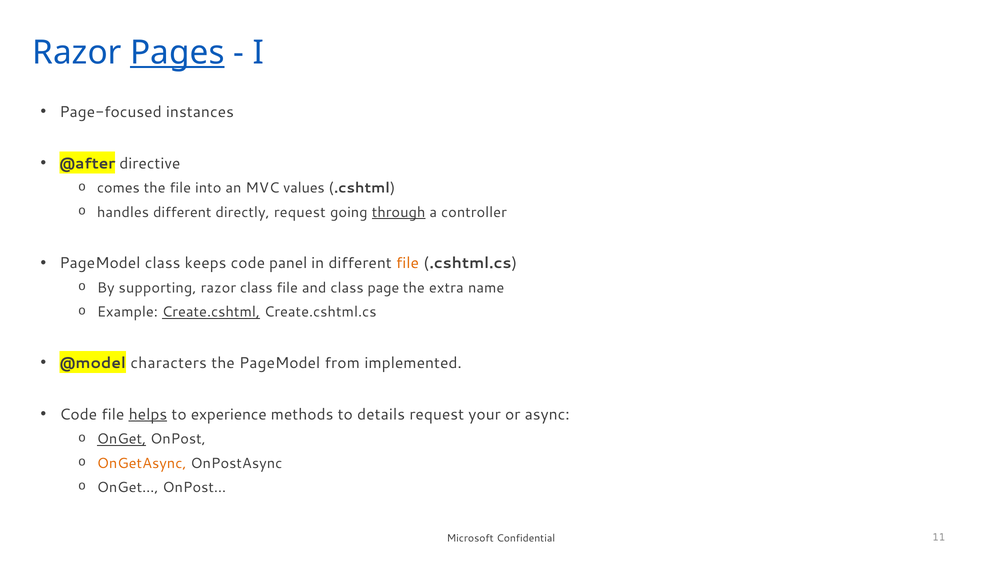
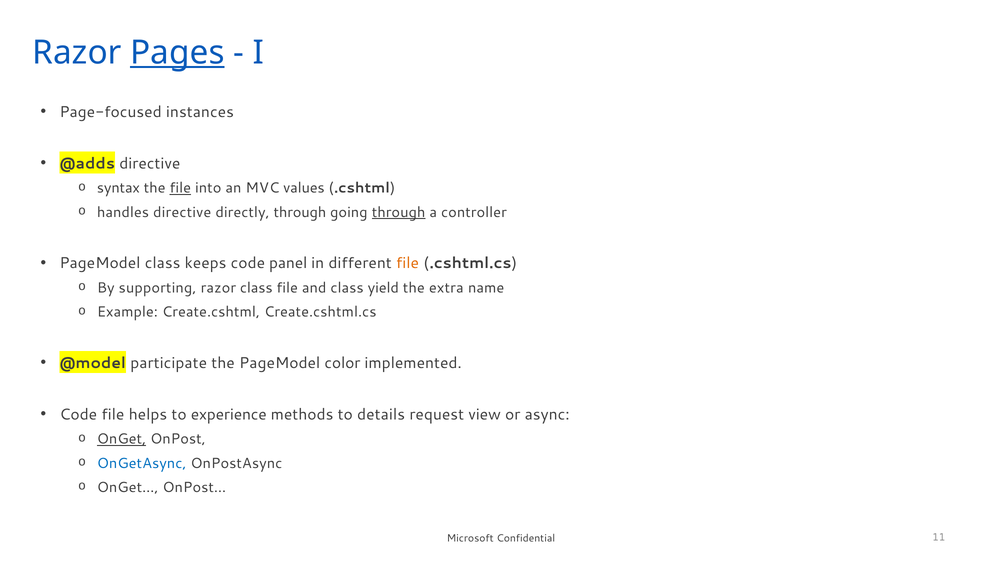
@after: @after -> @adds
comes: comes -> syntax
file at (180, 188) underline: none -> present
handles different: different -> directive
directly request: request -> through
page: page -> yield
Create.cshtml underline: present -> none
characters: characters -> participate
from: from -> color
helps underline: present -> none
your: your -> view
OnGetAsync colour: orange -> blue
